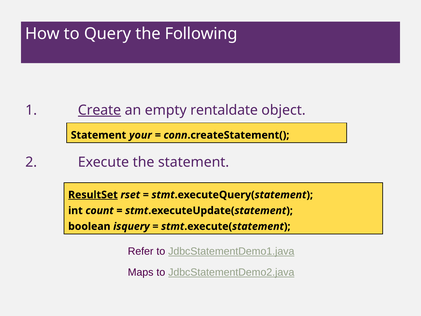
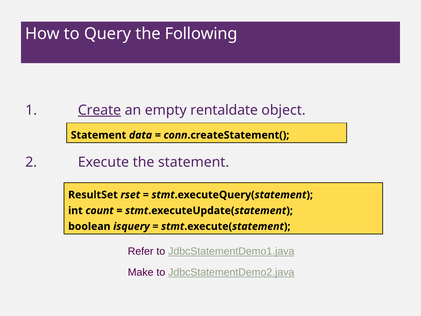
your: your -> data
ResultSet underline: present -> none
Maps: Maps -> Make
